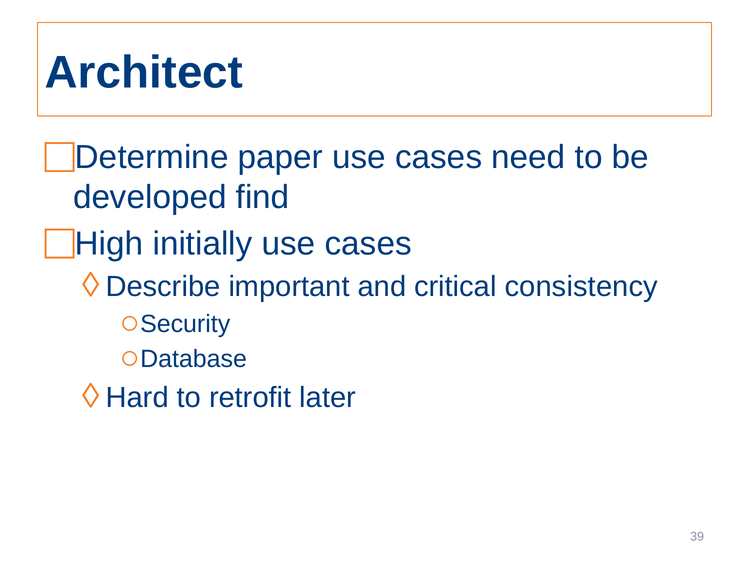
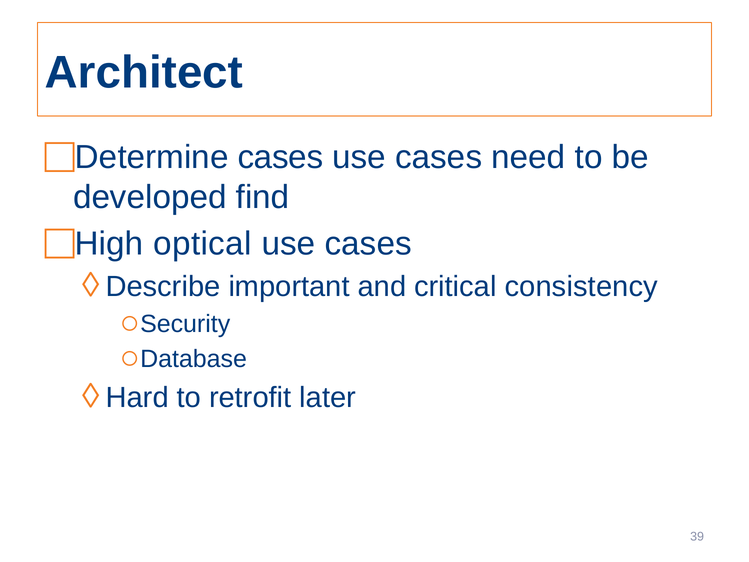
Determine paper: paper -> cases
initially: initially -> optical
